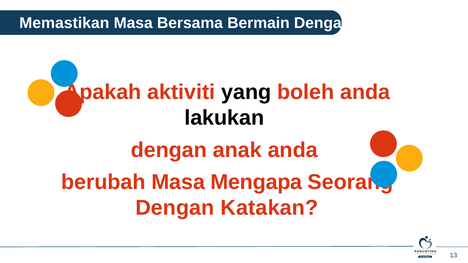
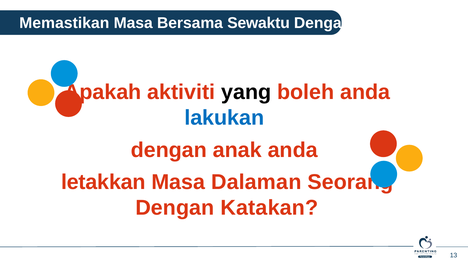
Bermain: Bermain -> Sewaktu
lakukan colour: black -> blue
berubah: berubah -> letakkan
Mengapa: Mengapa -> Dalaman
